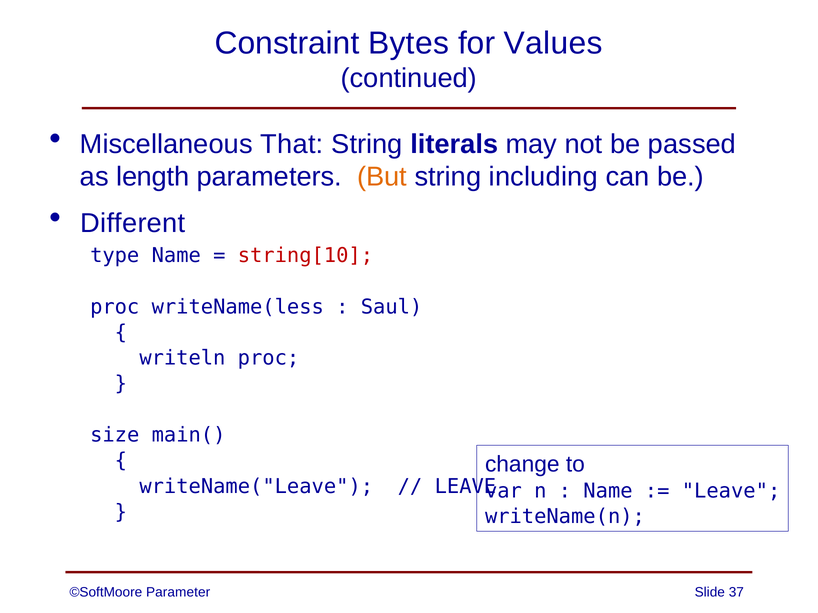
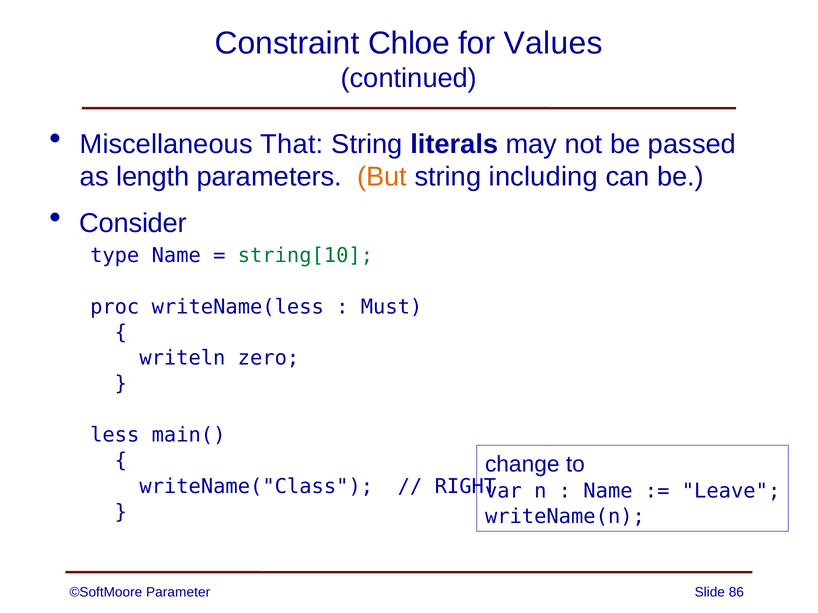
Bytes: Bytes -> Chloe
Different: Different -> Consider
string[10 colour: red -> green
Saul: Saul -> Must
writeln proc: proc -> zero
size: size -> less
writeName("Leave: writeName("Leave -> writeName("Class
LEAVE at (465, 487): LEAVE -> RIGHT
37: 37 -> 86
